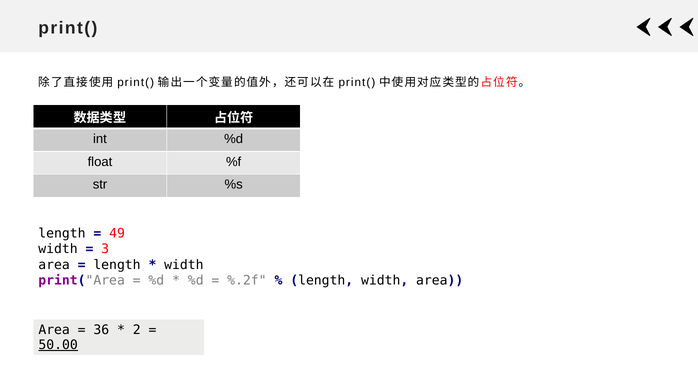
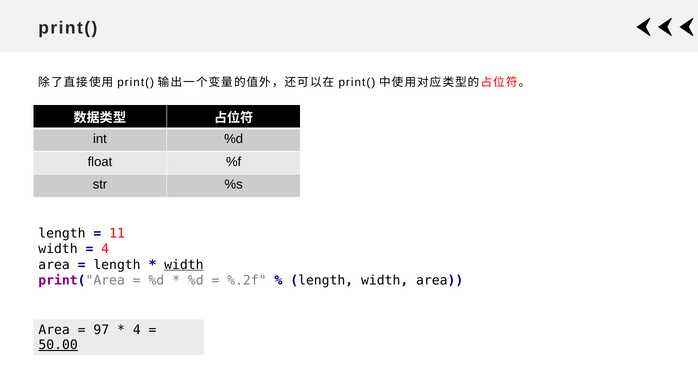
49: 49 -> 11
3 at (105, 249): 3 -> 4
width at (184, 265) underline: none -> present
36: 36 -> 97
2 at (137, 330): 2 -> 4
